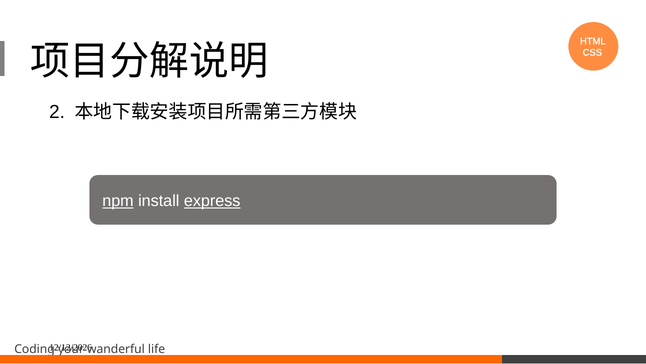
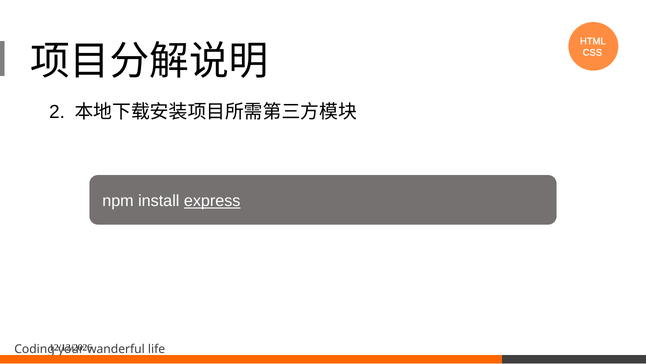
npm underline: present -> none
